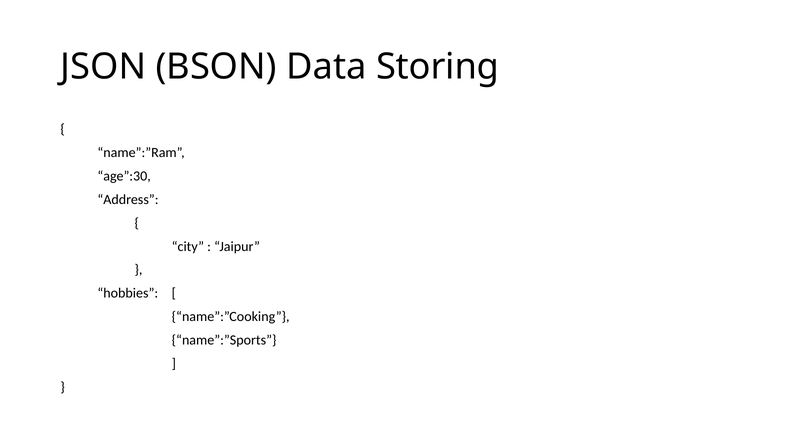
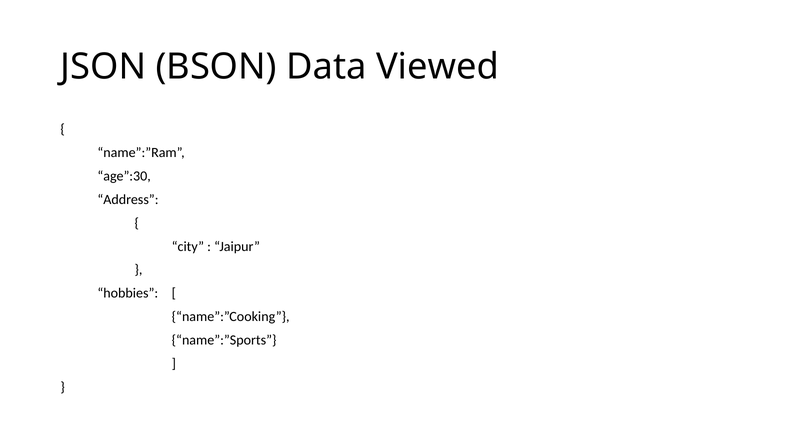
Storing: Storing -> Viewed
